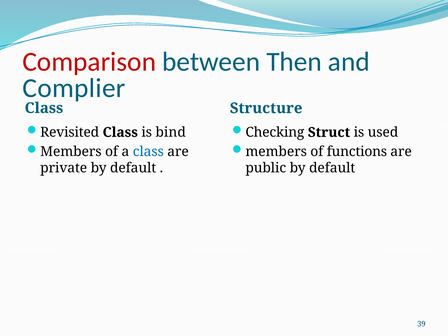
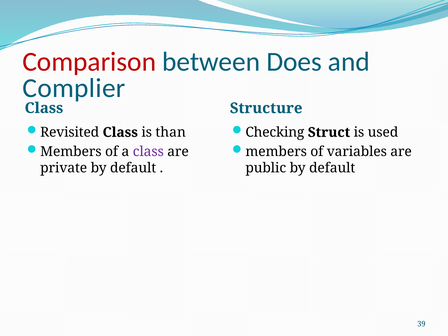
Then: Then -> Does
bind: bind -> than
class at (148, 152) colour: blue -> purple
functions: functions -> variables
